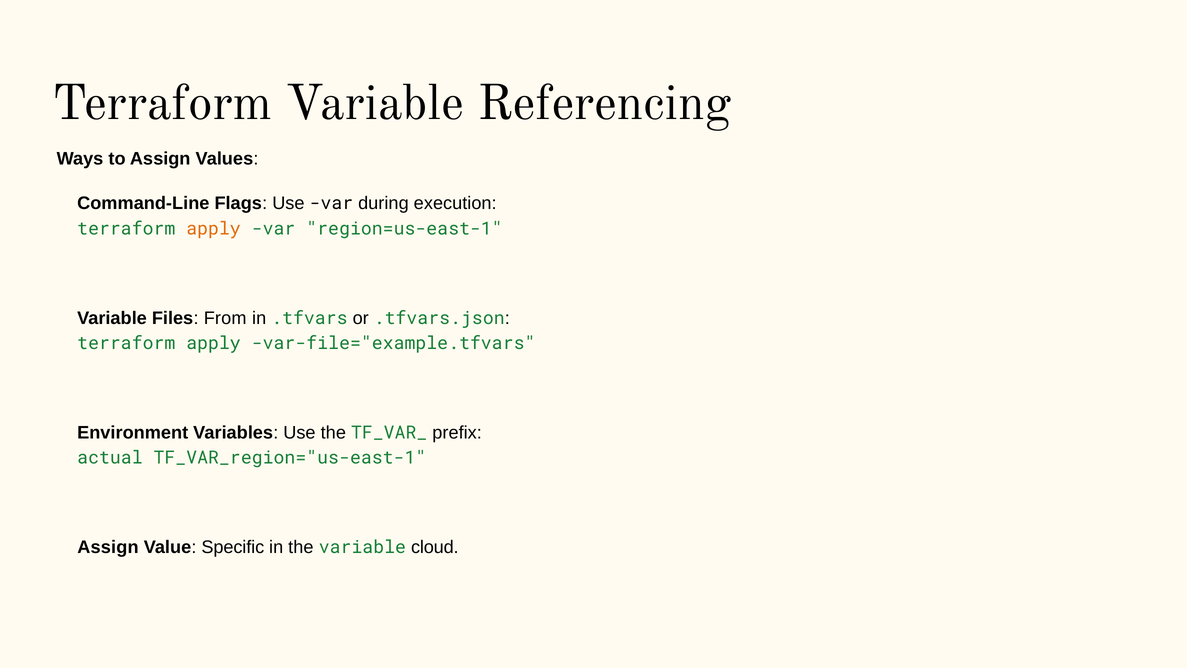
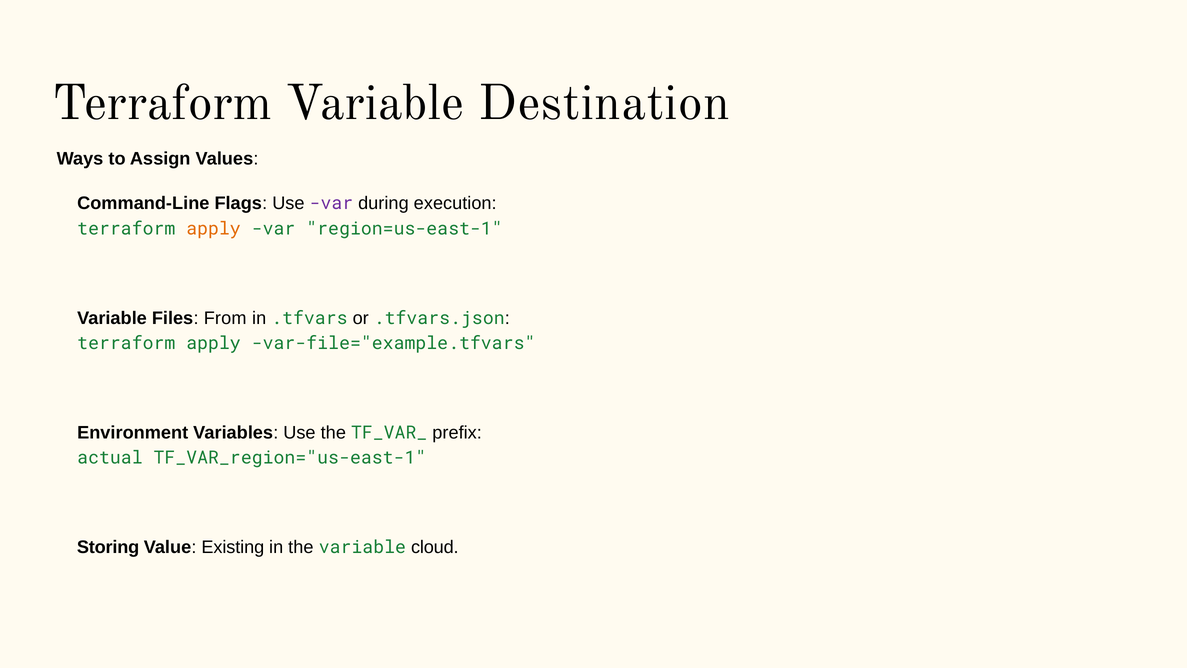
Referencing: Referencing -> Destination
var at (331, 203) colour: black -> purple
Assign at (108, 547): Assign -> Storing
Specific: Specific -> Existing
